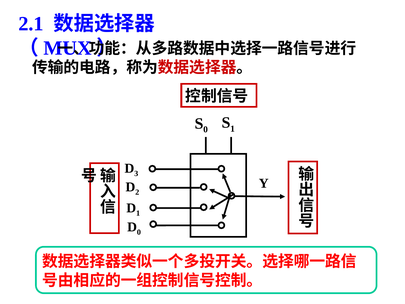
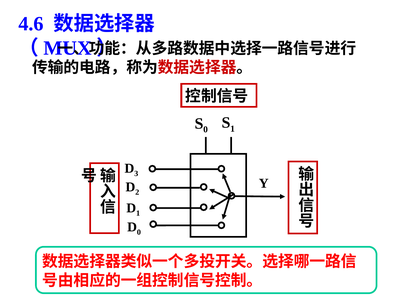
2.1: 2.1 -> 4.6
